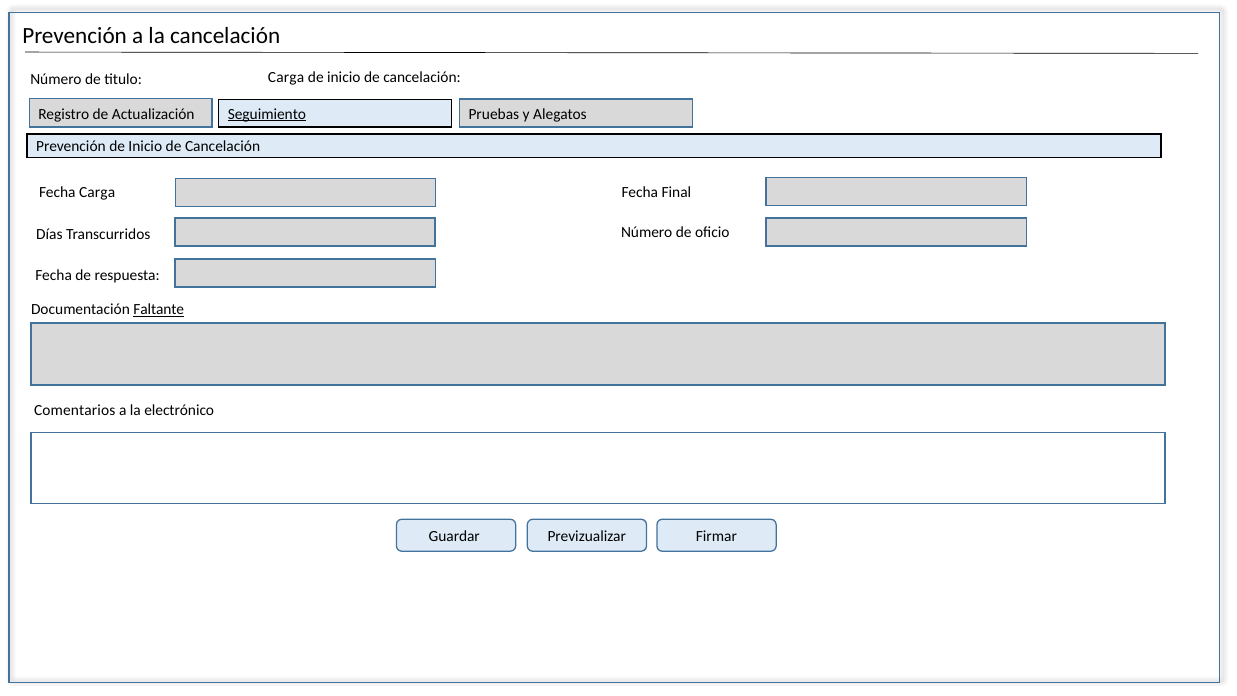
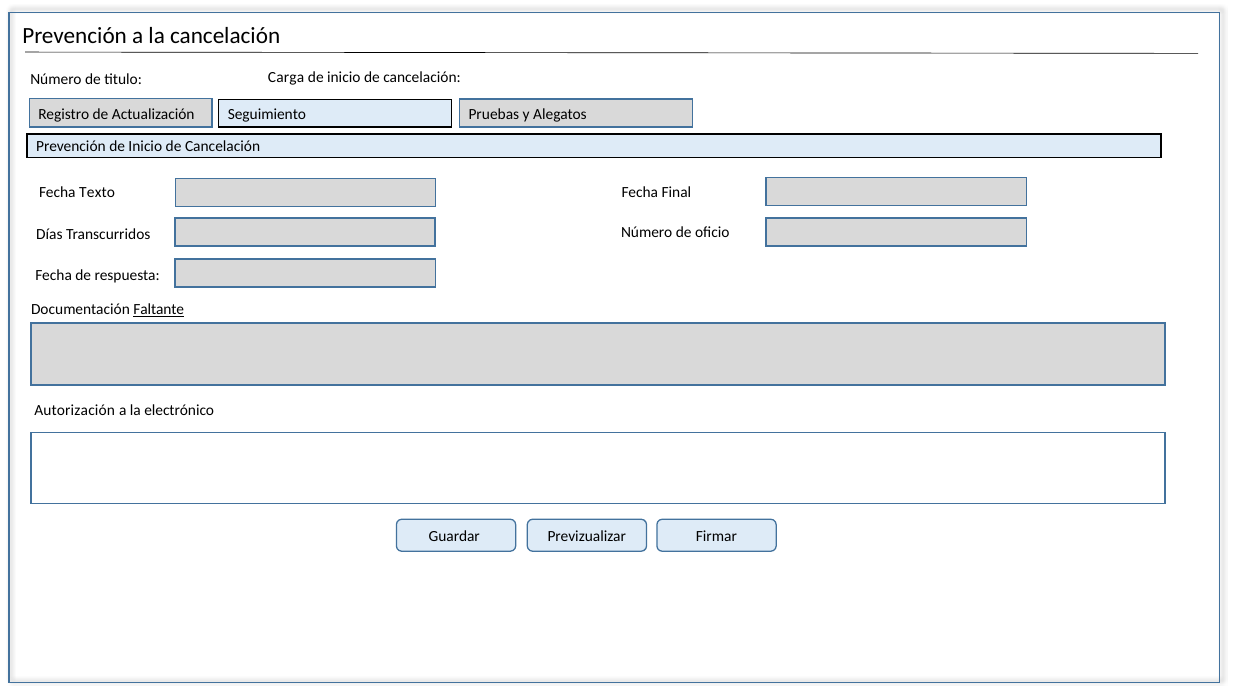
Seguimiento underline: present -> none
Fecha Carga: Carga -> Texto
Comentarios: Comentarios -> Autorización
